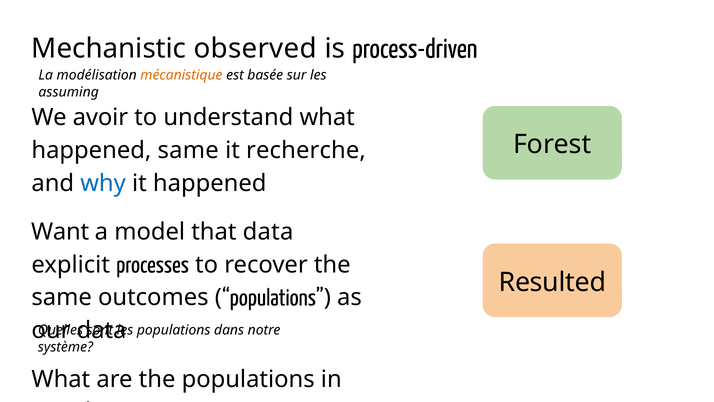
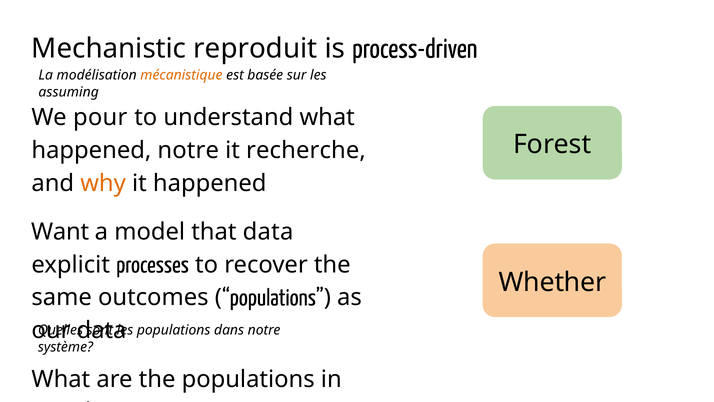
observed: observed -> reproduit
avoir: avoir -> pour
happened same: same -> notre
why colour: blue -> orange
Resulted: Resulted -> Whether
